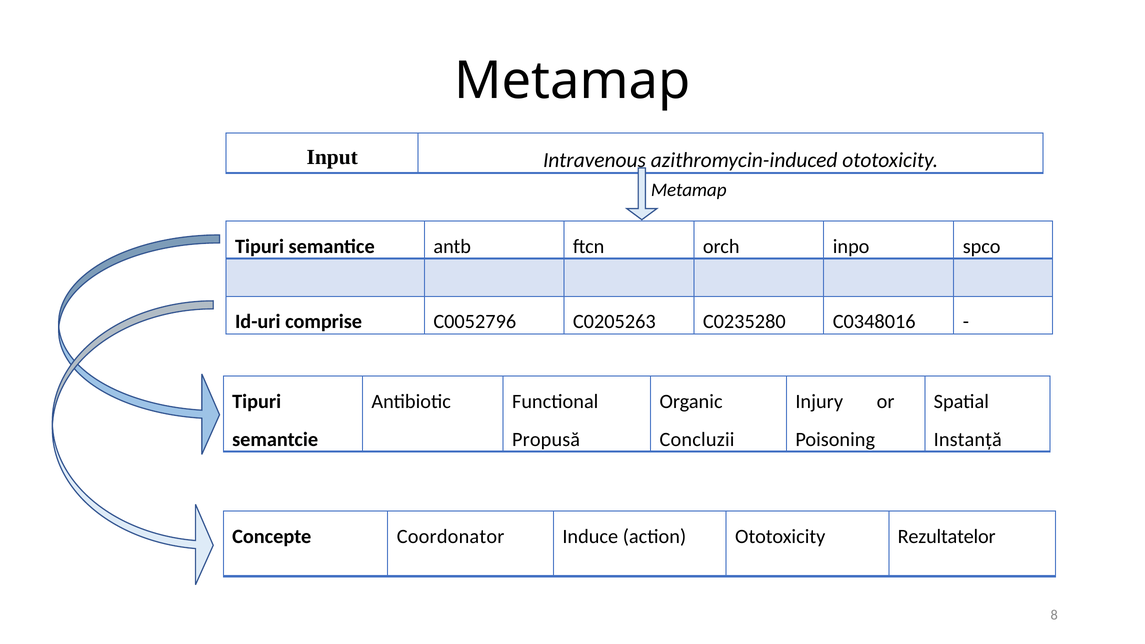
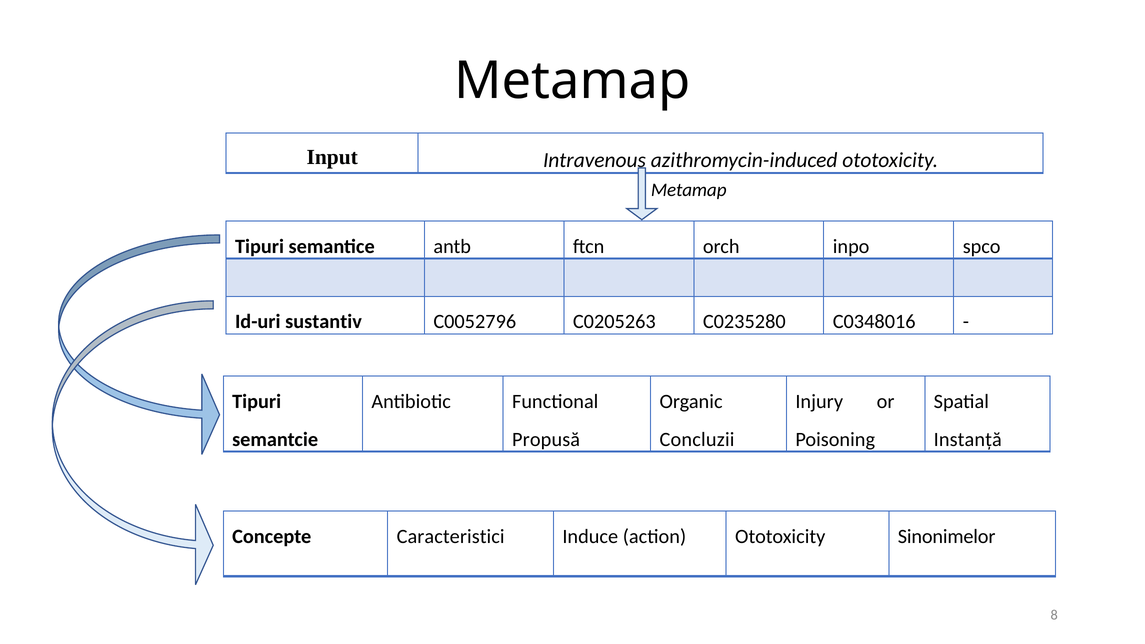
comprise: comprise -> sustantiv
Coordonator: Coordonator -> Caracteristici
Rezultatelor: Rezultatelor -> Sinonimelor
